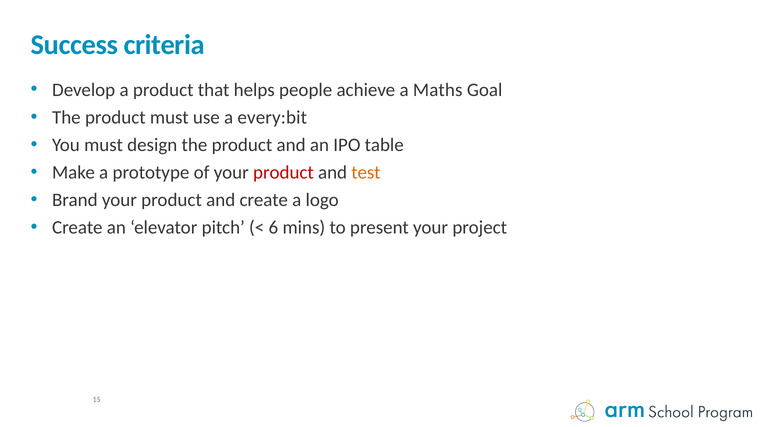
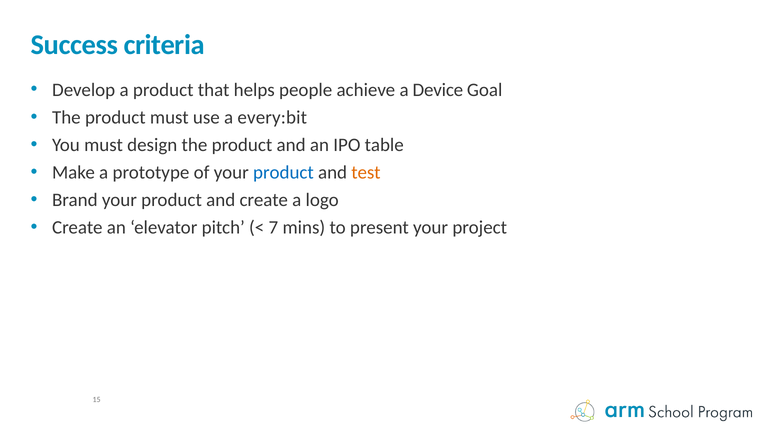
Maths: Maths -> Device
product at (283, 173) colour: red -> blue
6: 6 -> 7
